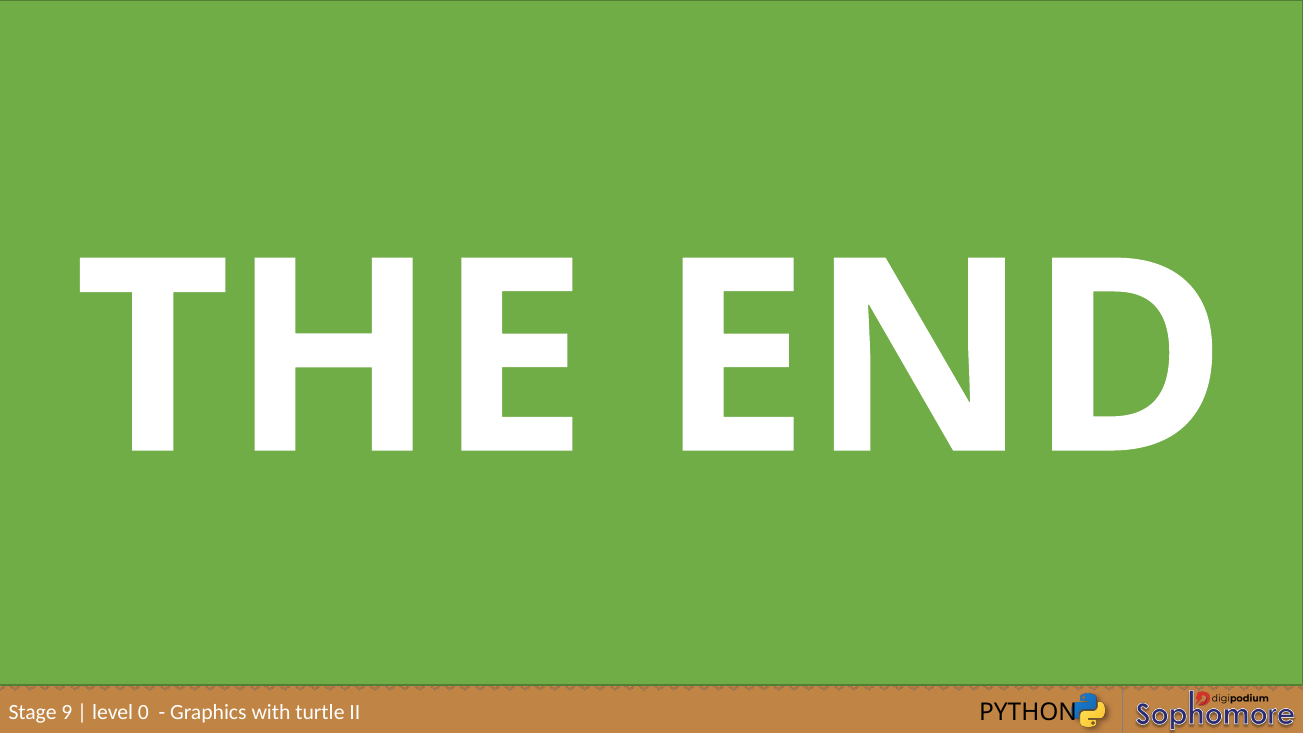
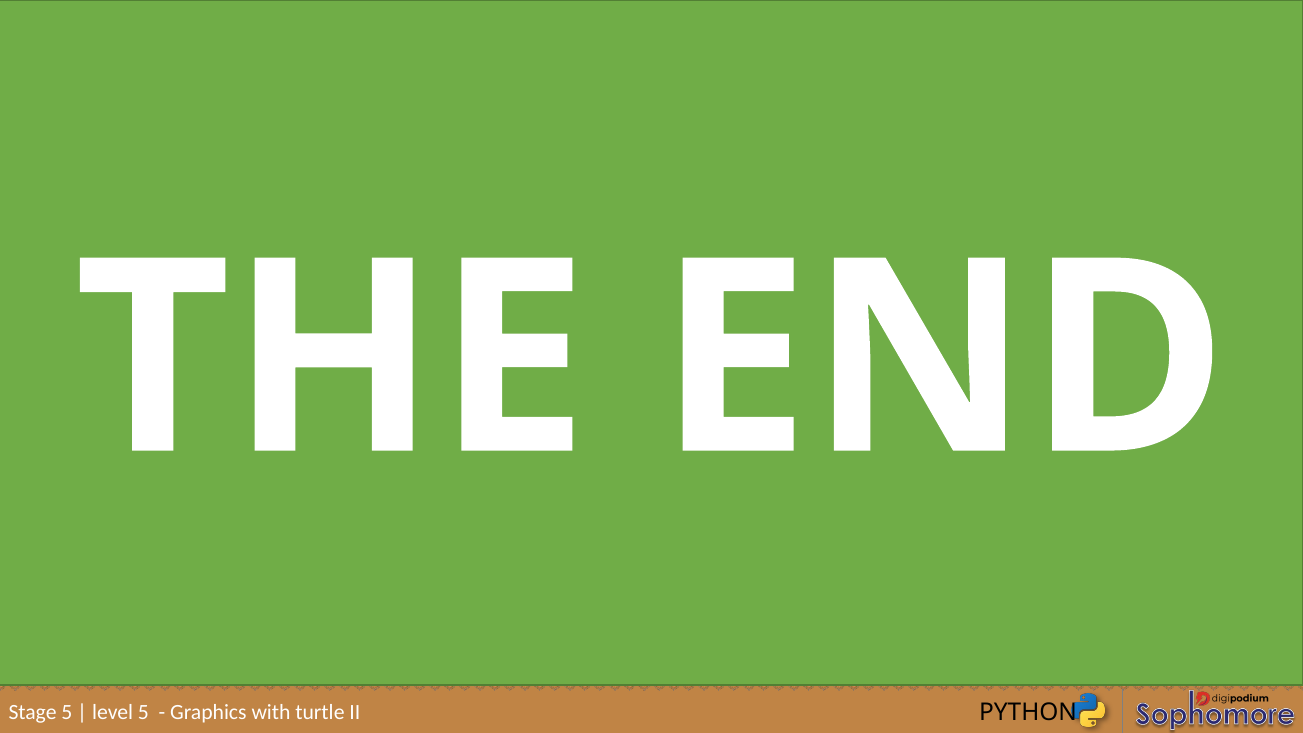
Stage 9: 9 -> 5
level 0: 0 -> 5
